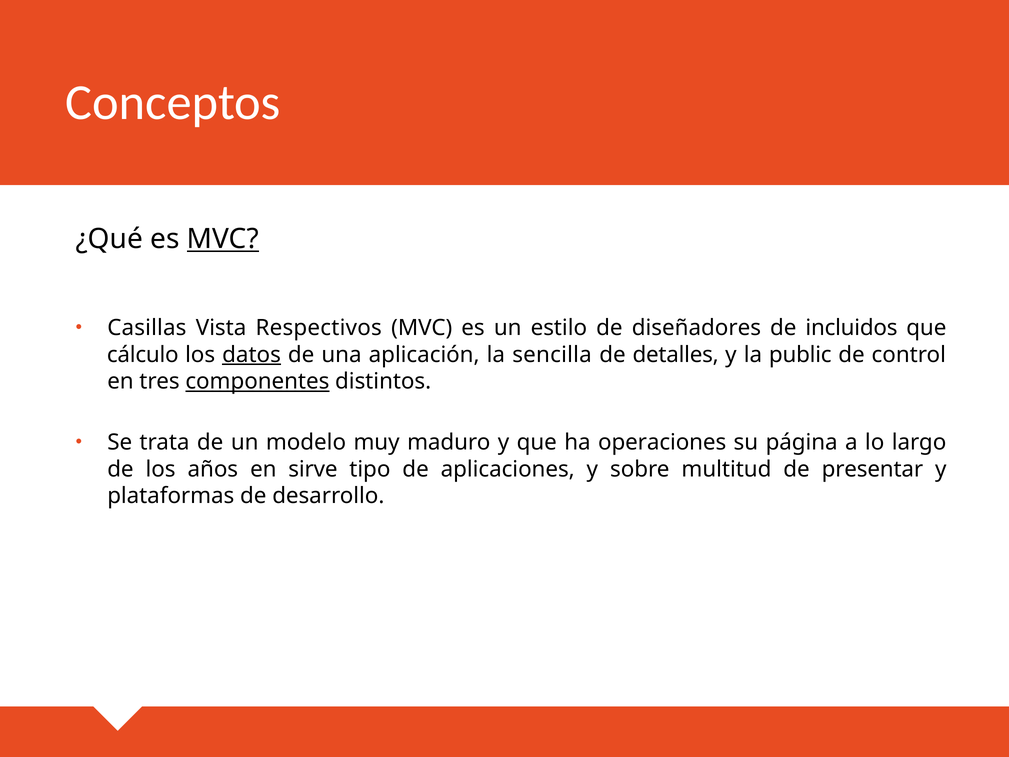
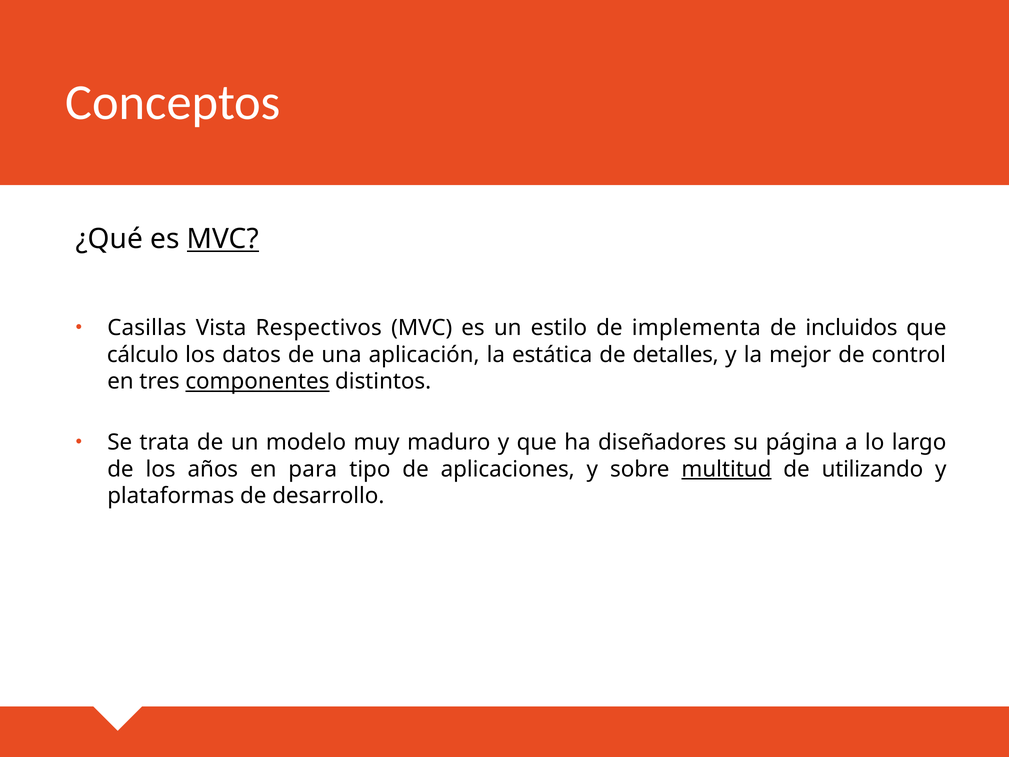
diseñadores: diseñadores -> implementa
datos underline: present -> none
sencilla: sencilla -> estática
public: public -> mejor
operaciones: operaciones -> diseñadores
sirve: sirve -> para
multitud underline: none -> present
presentar: presentar -> utilizando
